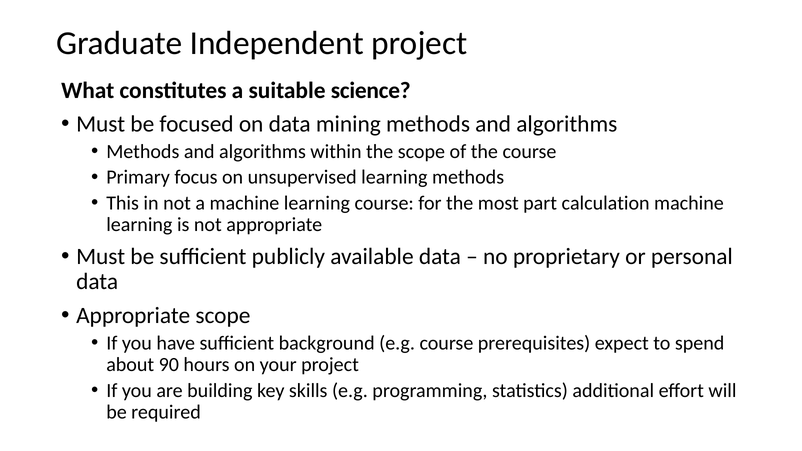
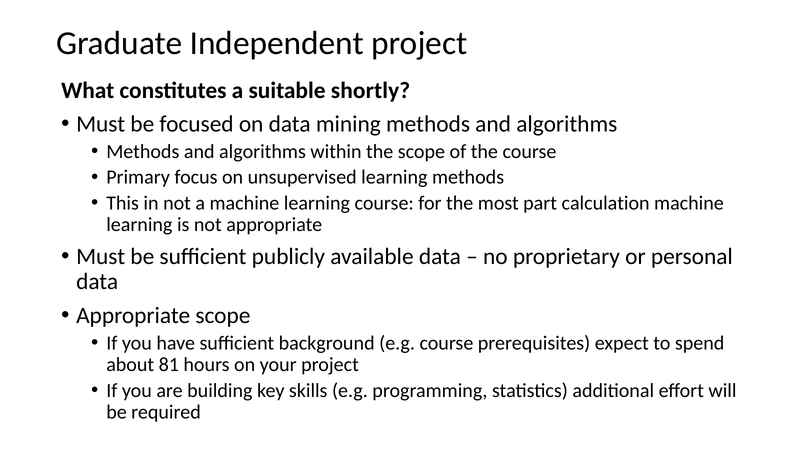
science: science -> shortly
90: 90 -> 81
